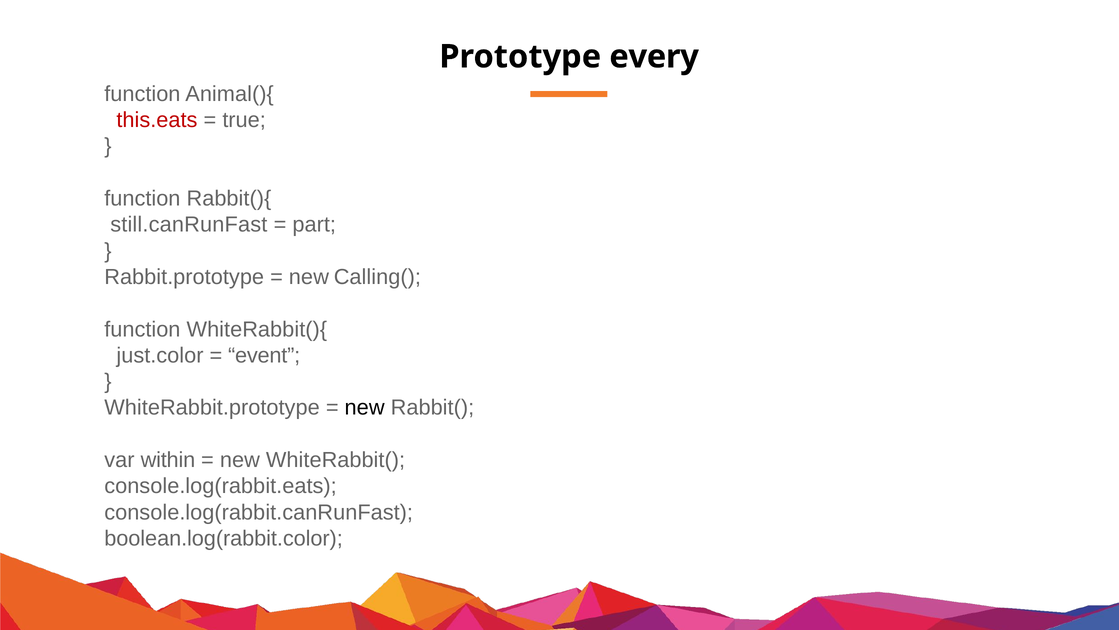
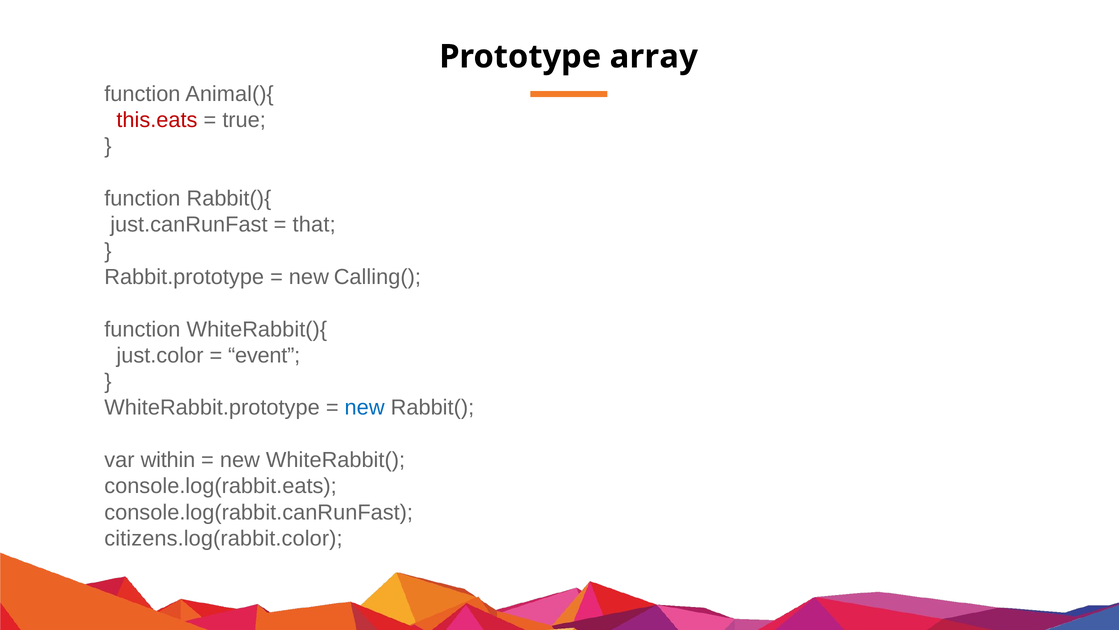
every: every -> array
still.canRunFast: still.canRunFast -> just.canRunFast
part: part -> that
new at (365, 407) colour: black -> blue
boolean.log(rabbit.color: boolean.log(rabbit.color -> citizens.log(rabbit.color
